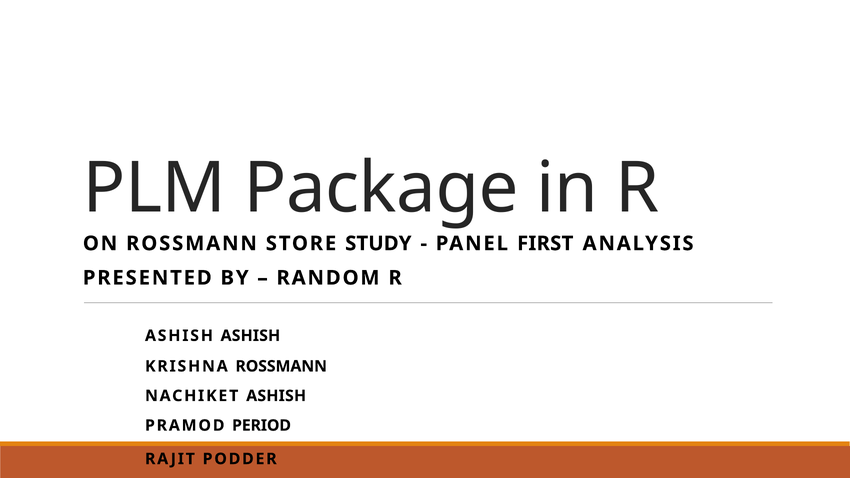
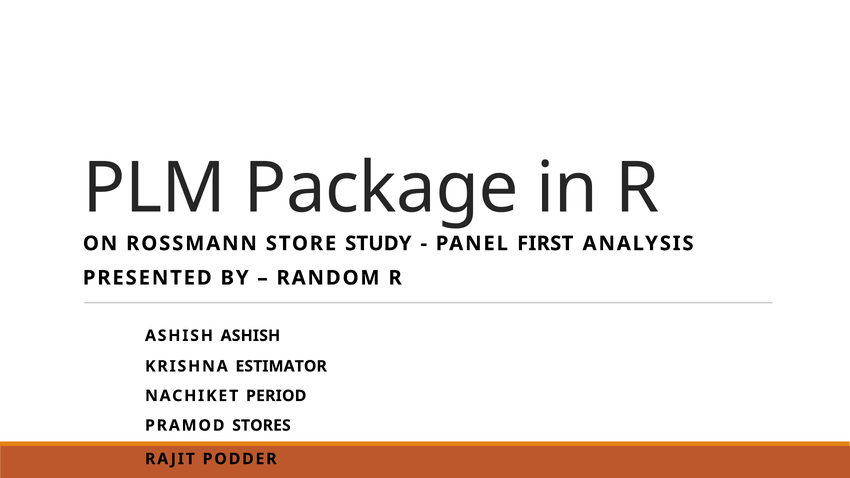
KRISHNA ROSSMANN: ROSSMANN -> ESTIMATOR
NACHIKET ASHISH: ASHISH -> PERIOD
PERIOD: PERIOD -> STORES
